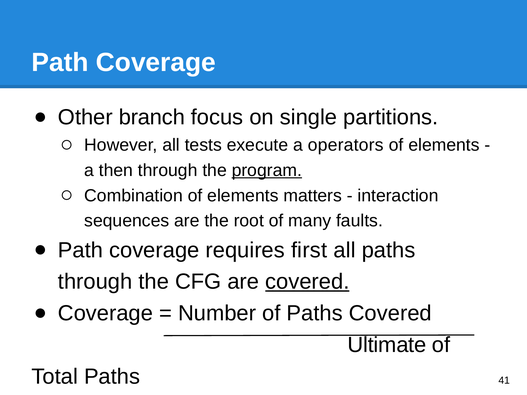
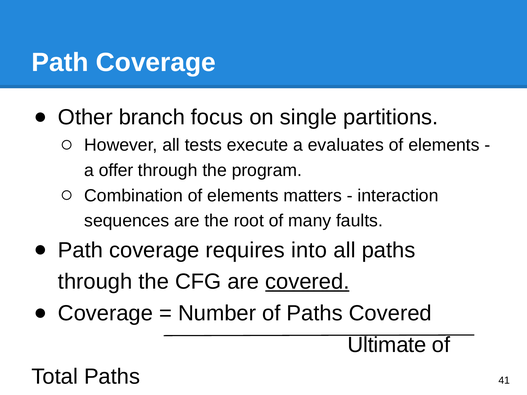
operators: operators -> evaluates
then: then -> offer
program underline: present -> none
first: first -> into
